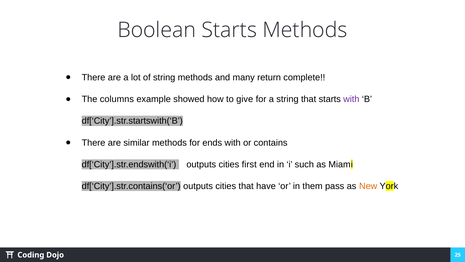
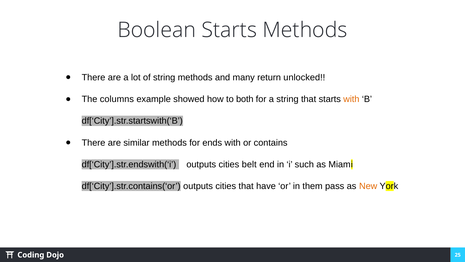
complete: complete -> unlocked
give: give -> both
with at (351, 99) colour: purple -> orange
first: first -> belt
